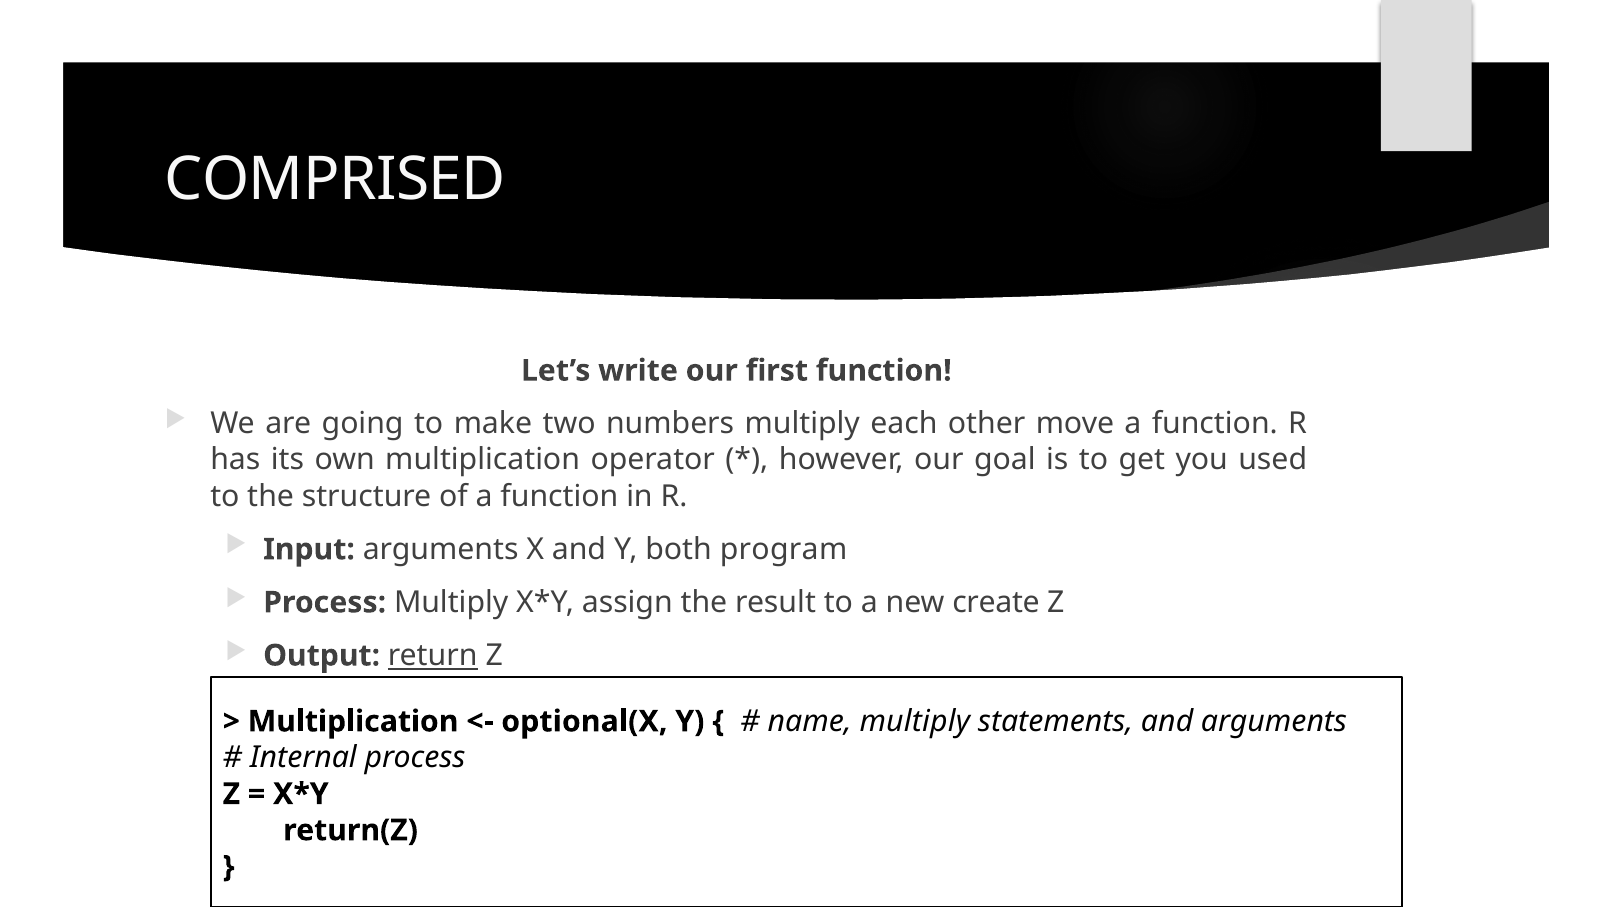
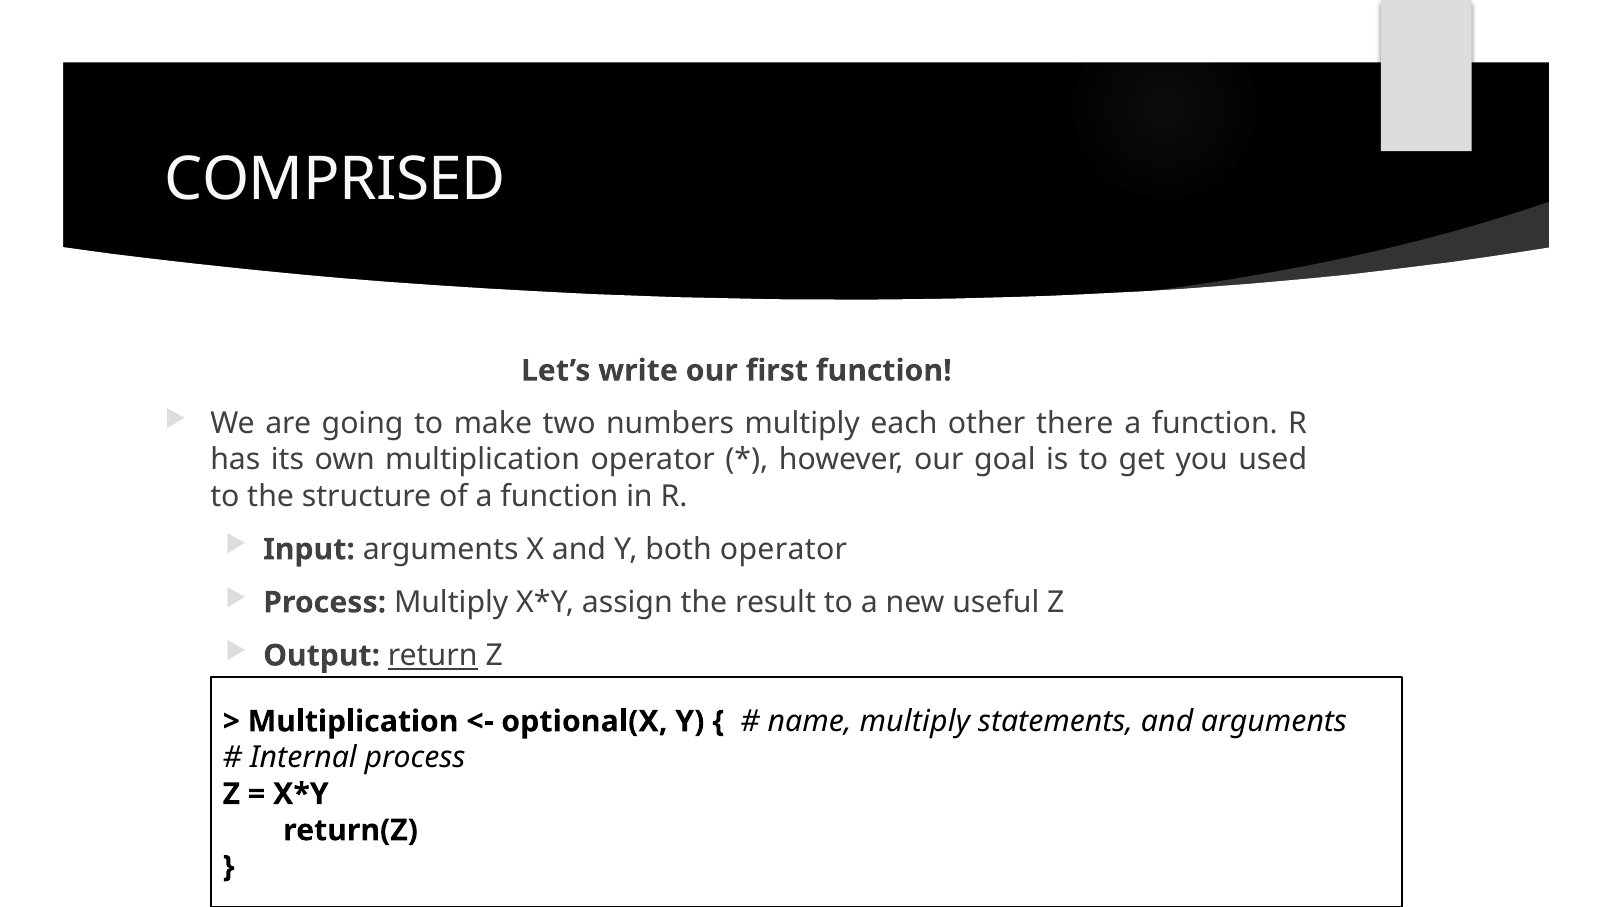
move: move -> there
both program: program -> operator
create: create -> useful
